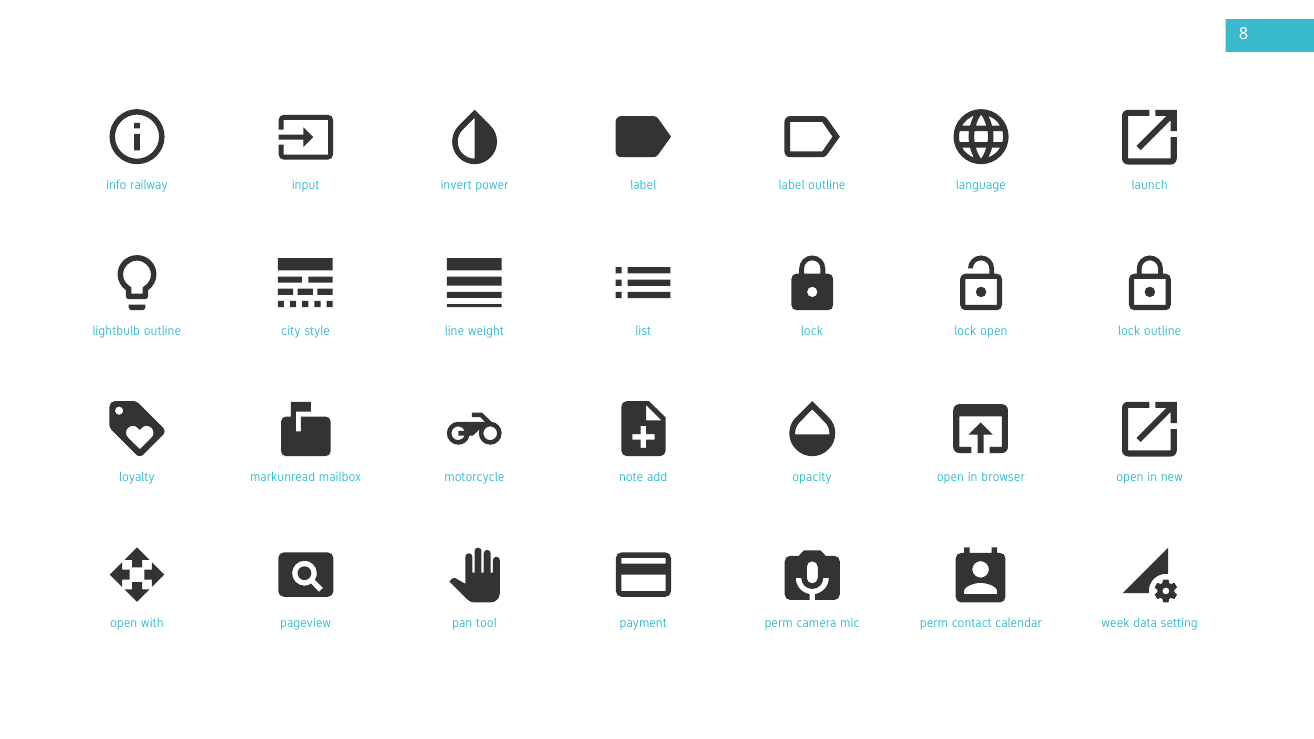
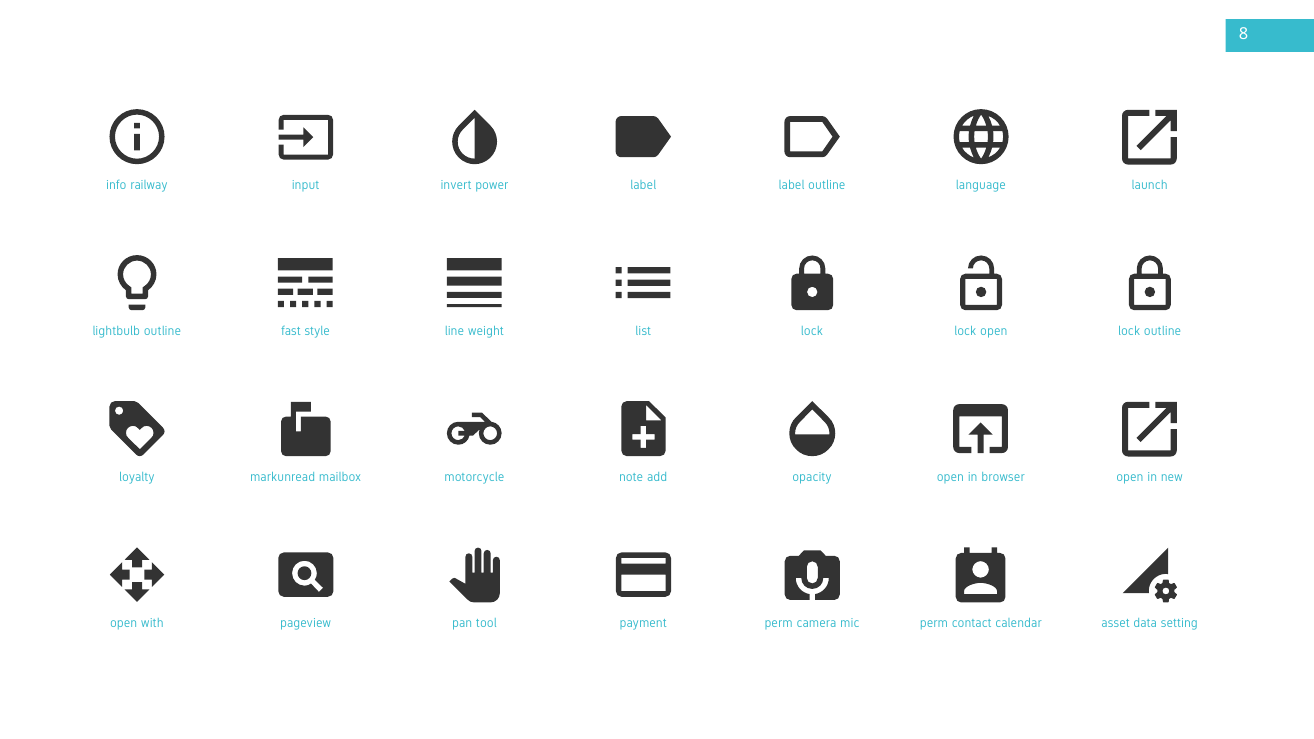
city: city -> fast
week: week -> asset
